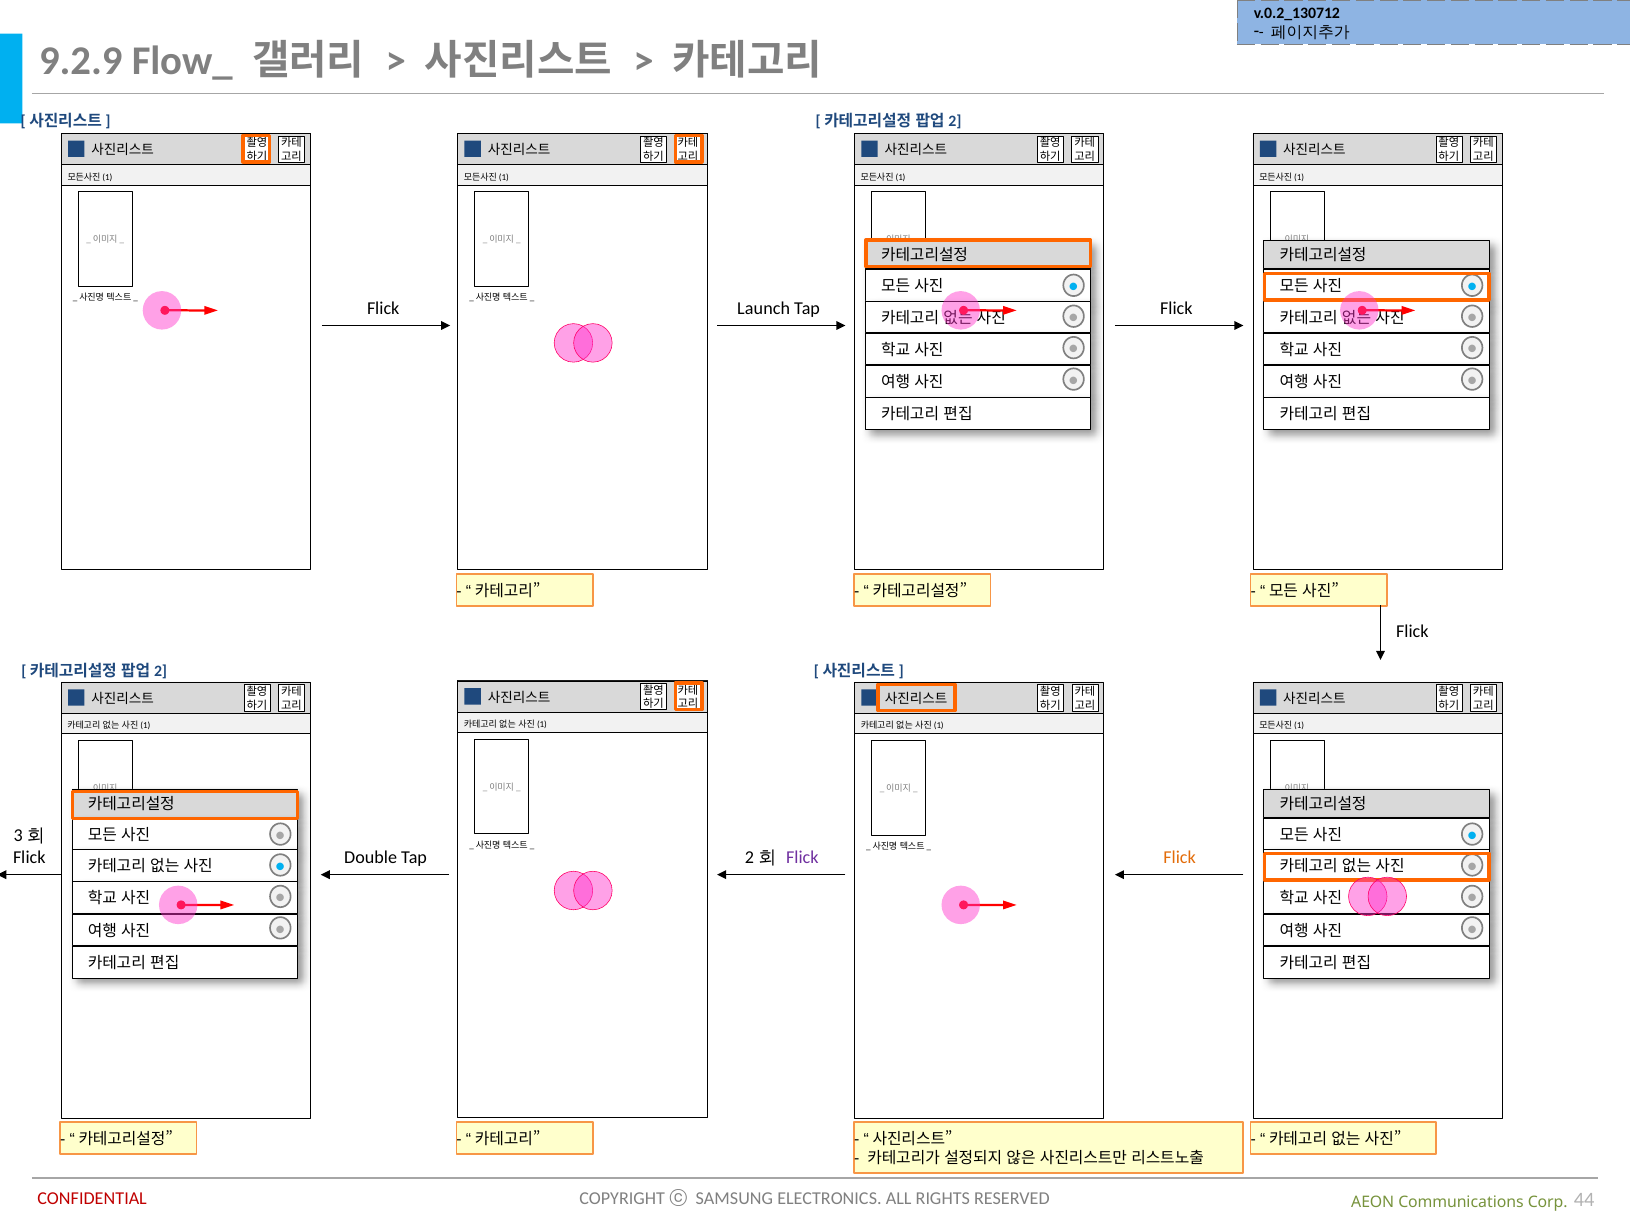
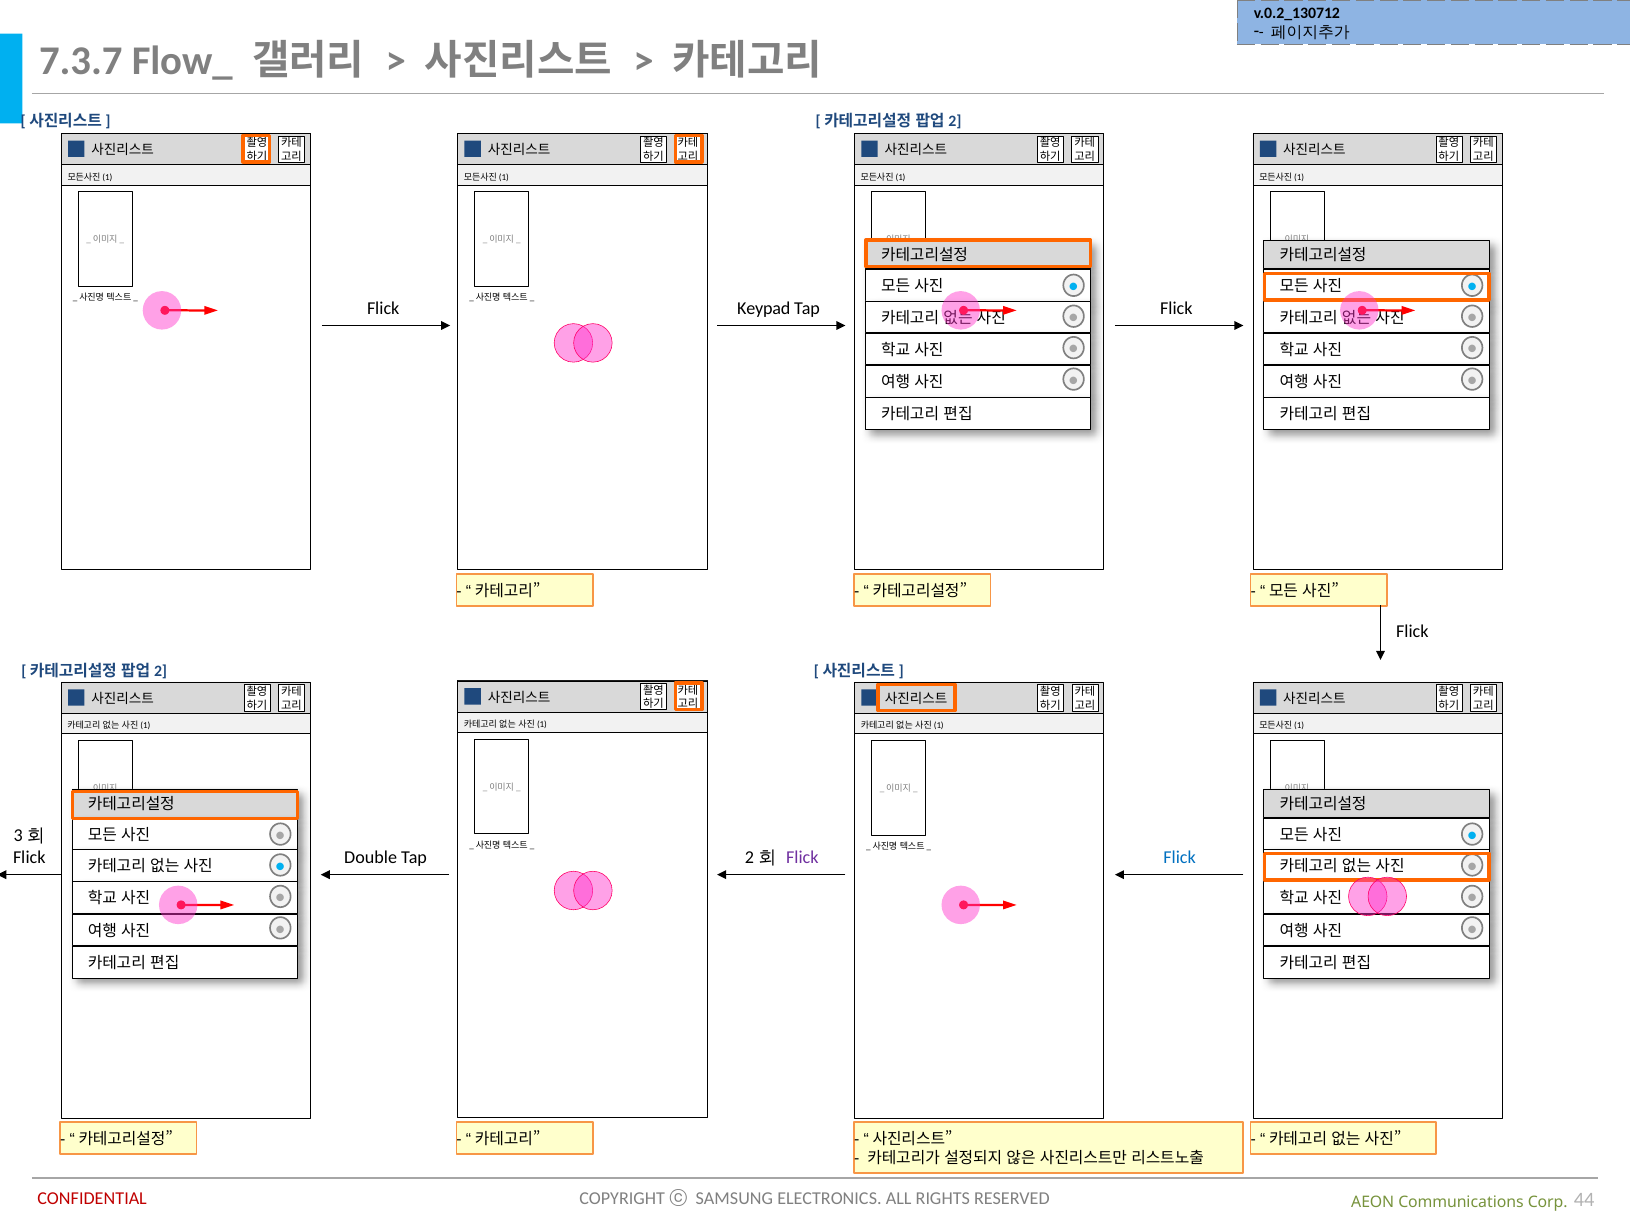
9.2.9: 9.2.9 -> 7.3.7
Launch: Launch -> Keypad
Flick at (1180, 857) colour: orange -> blue
